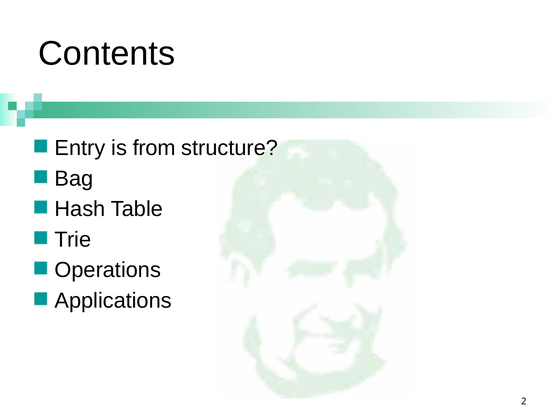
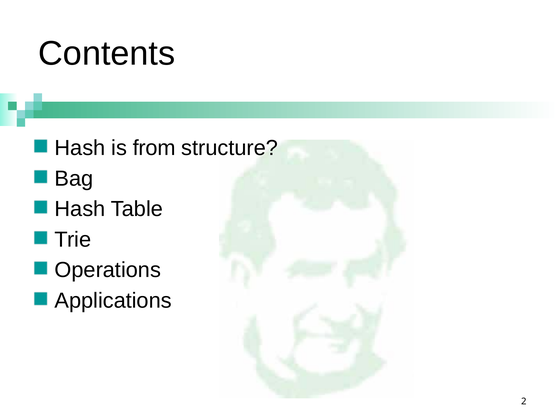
Entry at (80, 148): Entry -> Hash
